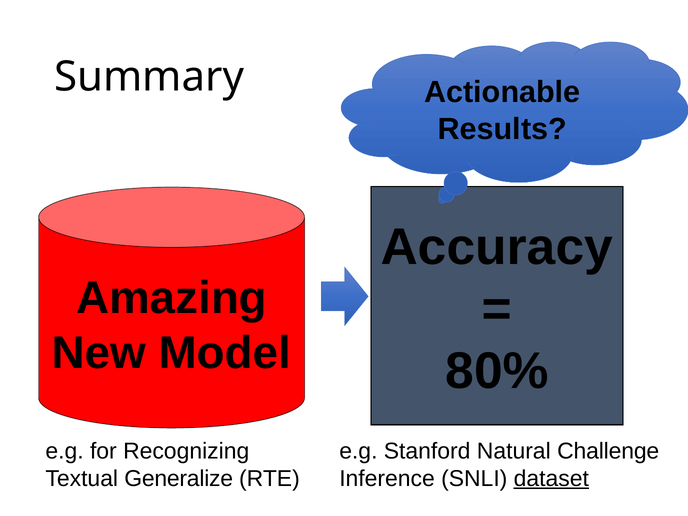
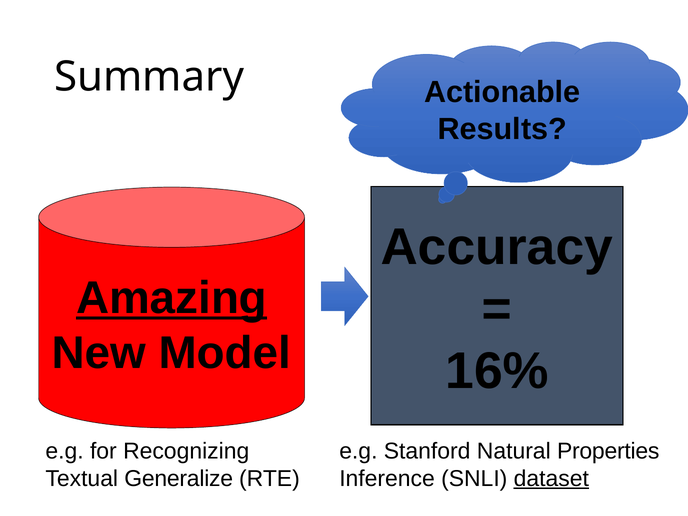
Amazing underline: none -> present
80%: 80% -> 16%
Challenge: Challenge -> Properties
